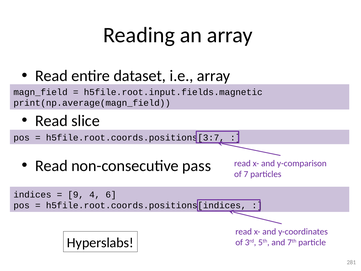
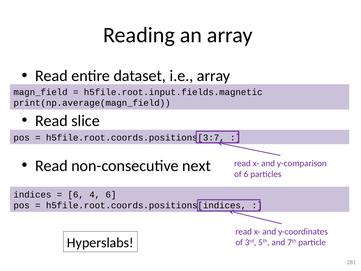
pass: pass -> next
of 7: 7 -> 6
9 at (76, 194): 9 -> 6
